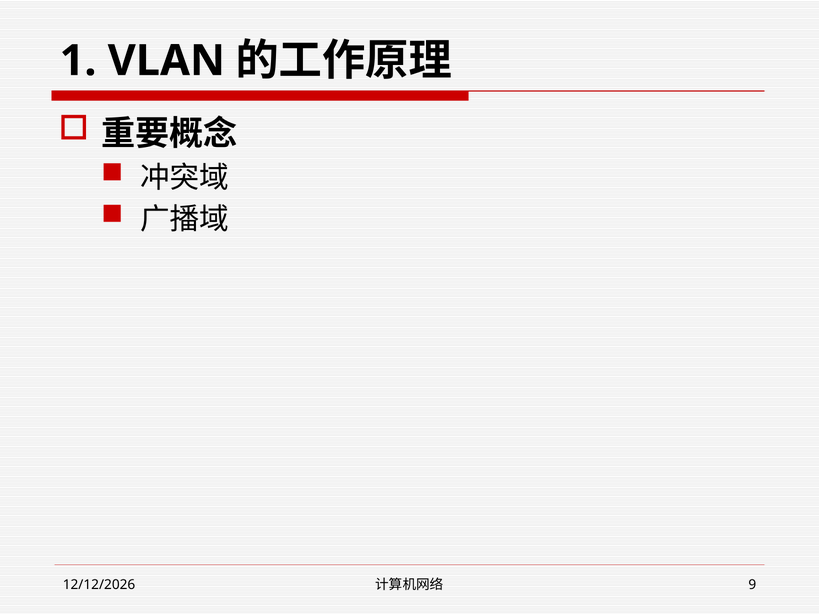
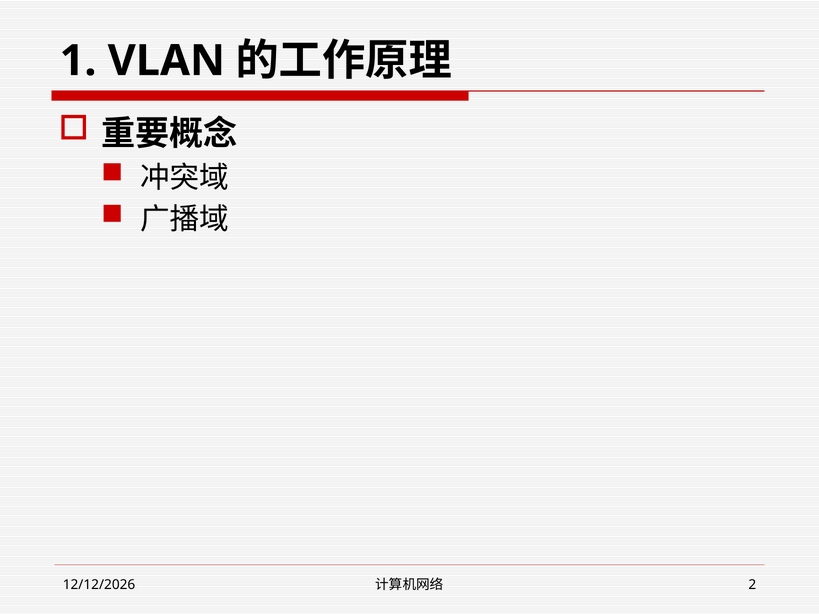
9: 9 -> 2
